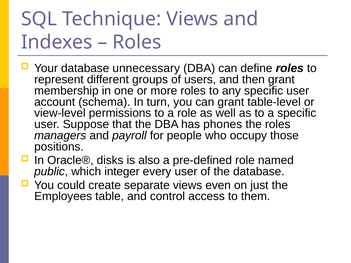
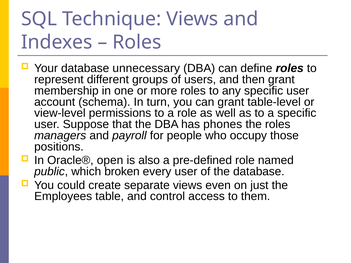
disks: disks -> open
integer: integer -> broken
